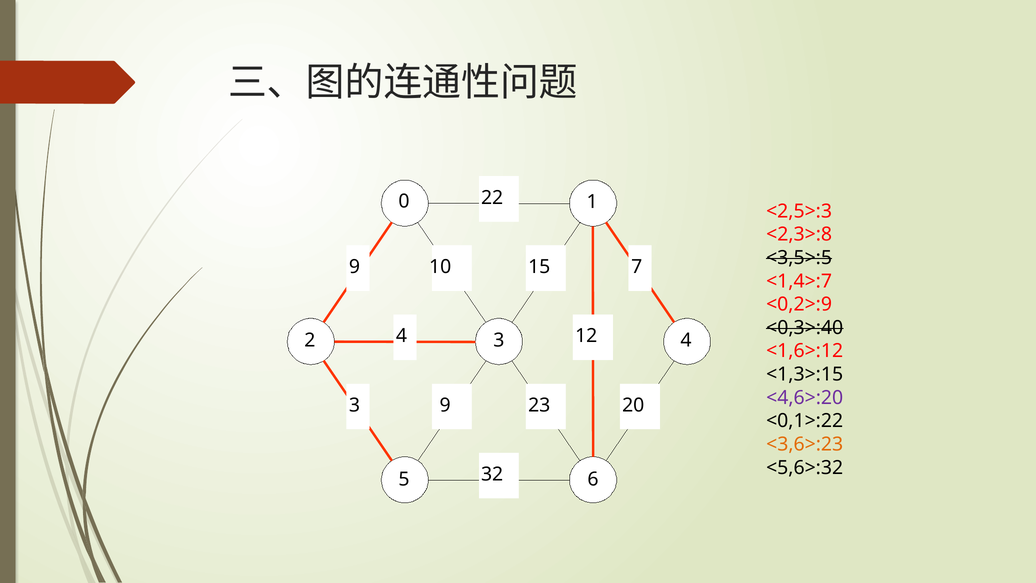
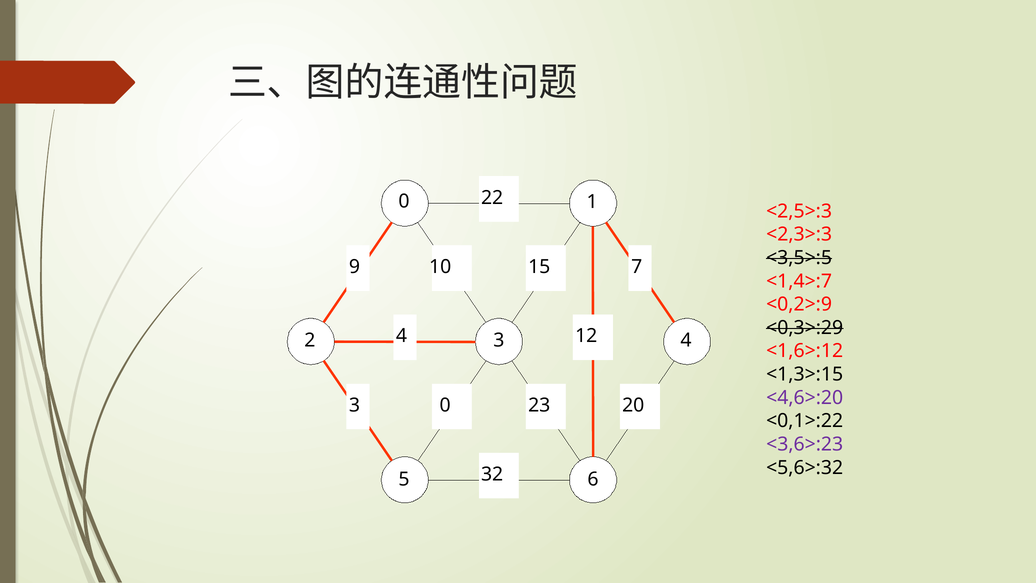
<2,3>:8: <2,3>:8 -> <2,3>:3
<0,3>:40: <0,3>:40 -> <0,3>:29
9 at (445, 405): 9 -> 0
<3,6>:23 colour: orange -> purple
